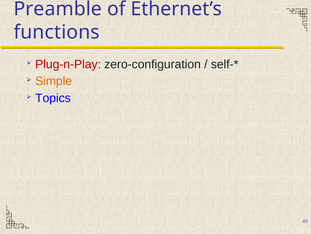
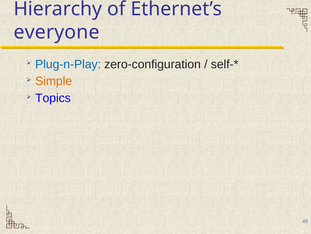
Preamble: Preamble -> Hierarchy
functions: functions -> everyone
Plug-n-Play colour: red -> blue
